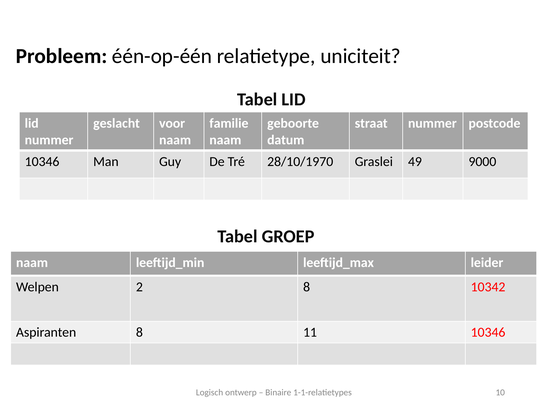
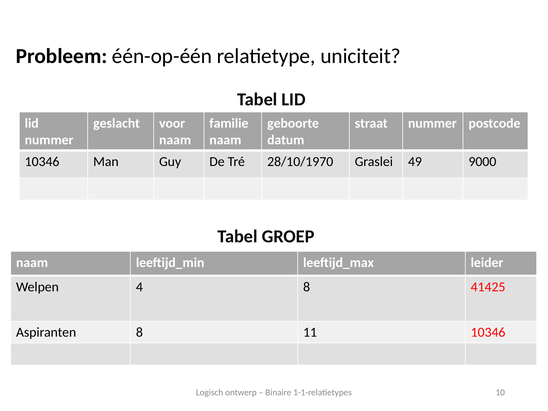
2: 2 -> 4
10342: 10342 -> 41425
